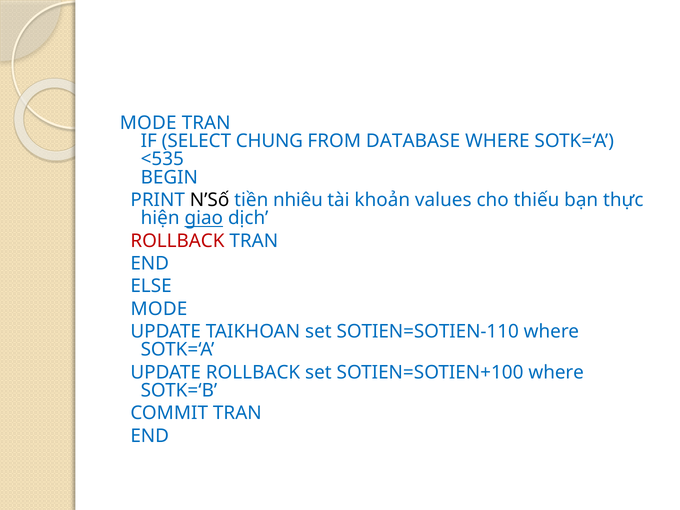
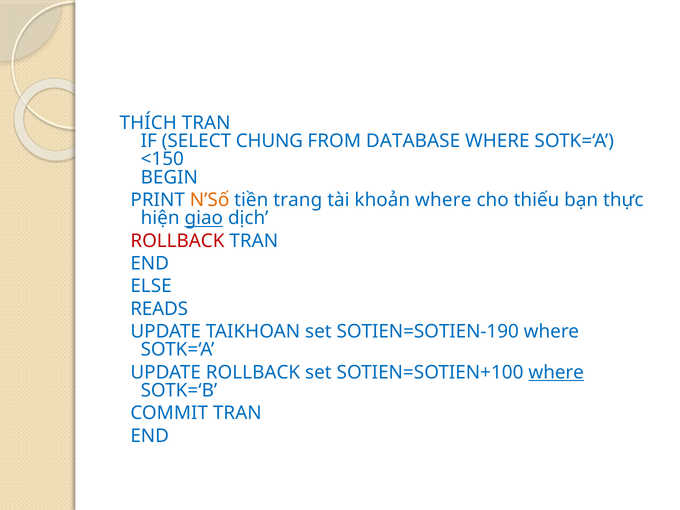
MODE at (148, 123): MODE -> THÍCH
<535: <535 -> <150
N’Số colour: black -> orange
nhiêu: nhiêu -> trang
khoản values: values -> where
MODE at (159, 309): MODE -> READS
SOTIEN=SOTIEN-110: SOTIEN=SOTIEN-110 -> SOTIEN=SOTIEN-190
where at (556, 372) underline: none -> present
